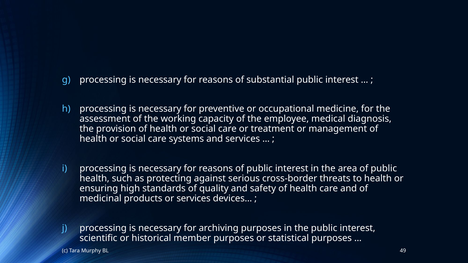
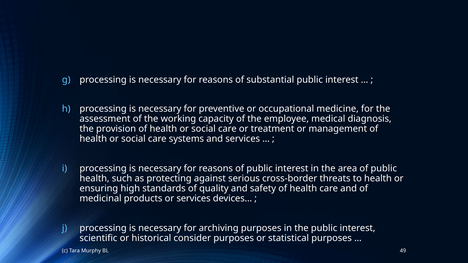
member: member -> consider
